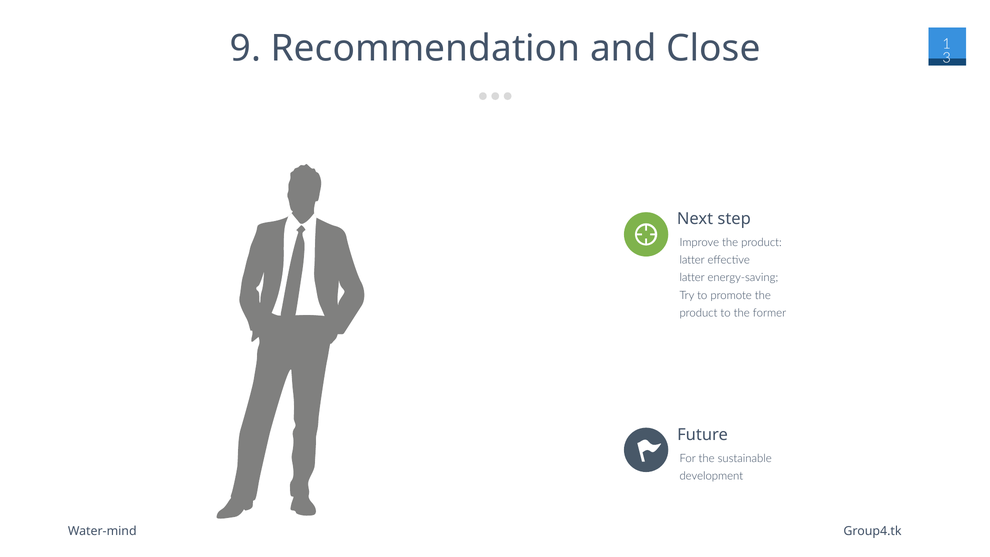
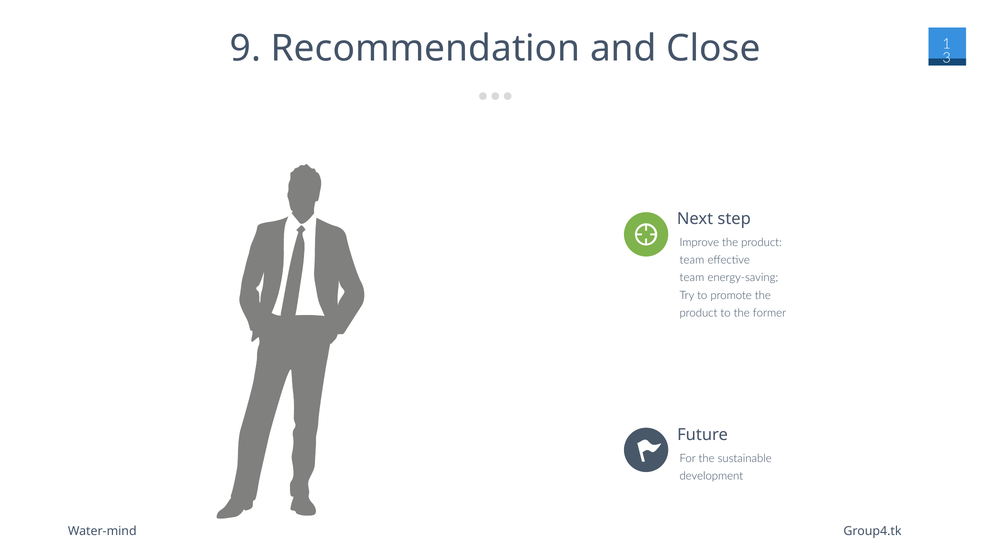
latter at (692, 260): latter -> team
latter at (692, 278): latter -> team
